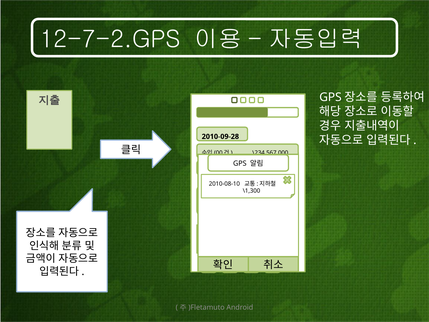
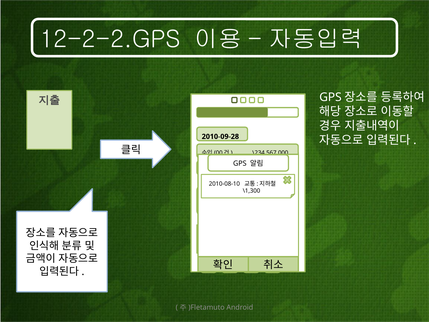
12-7-2.GPS: 12-7-2.GPS -> 12-2-2.GPS
